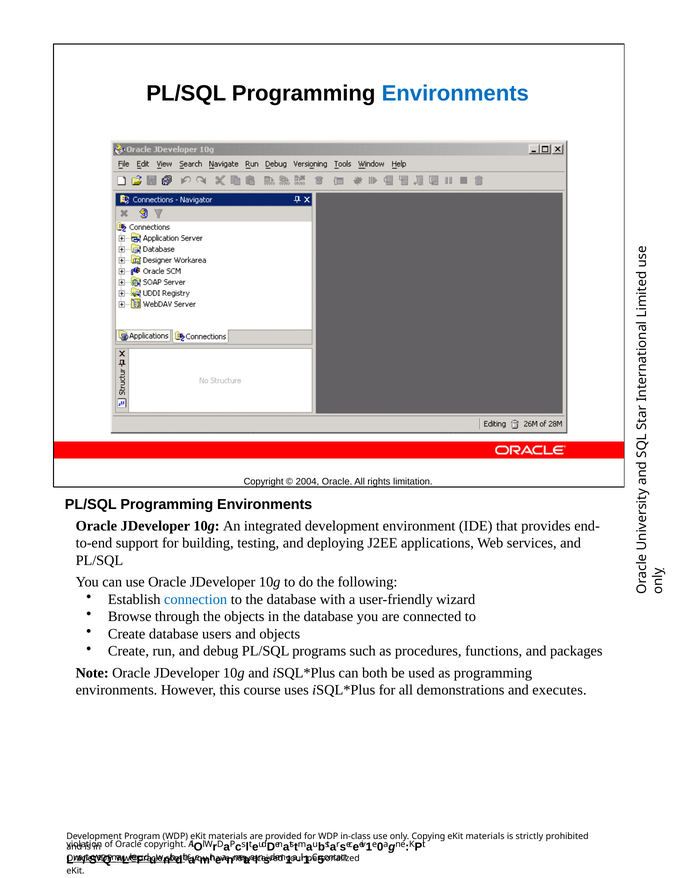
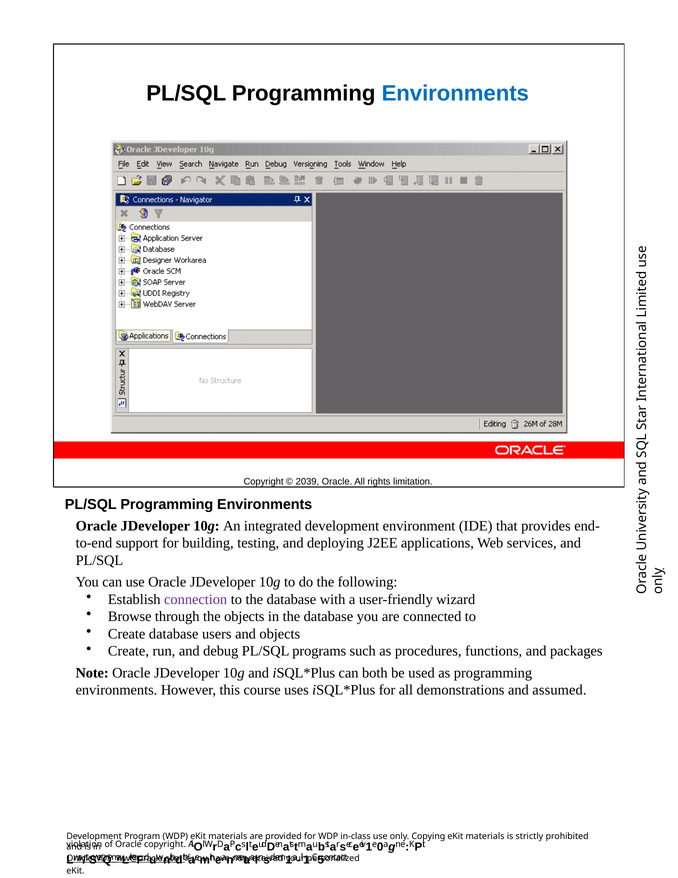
2004: 2004 -> 2039
connection colour: blue -> purple
executes: executes -> assumed
